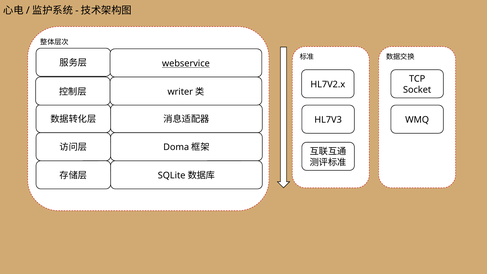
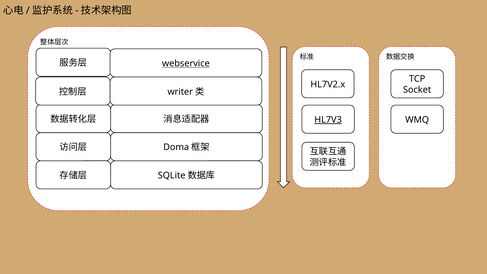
HL7V3 underline: none -> present
